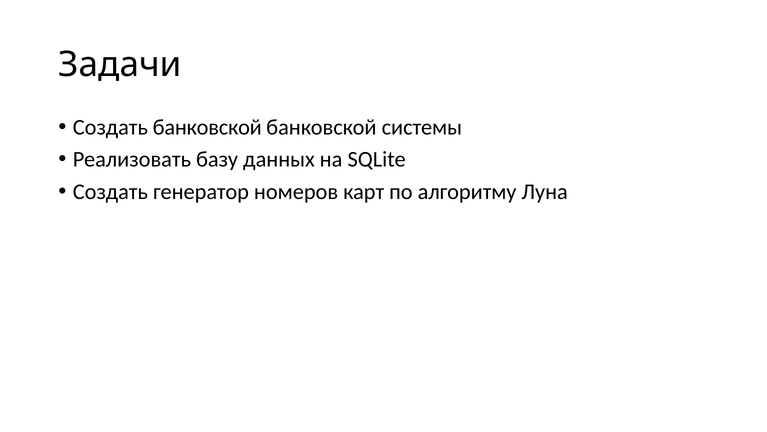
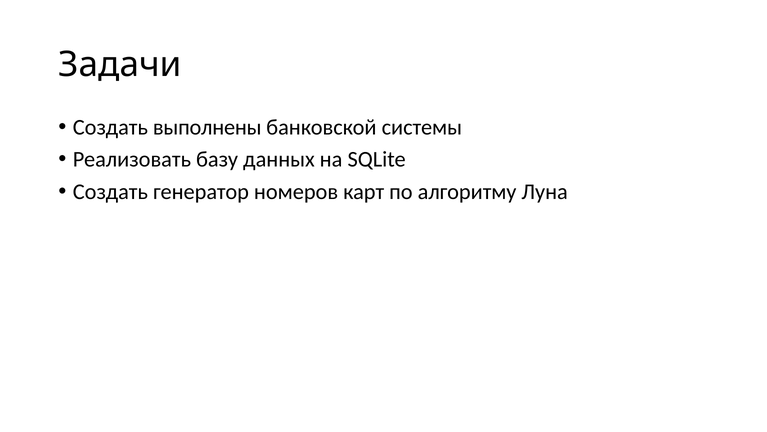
Создать банковской: банковской -> выполнены
